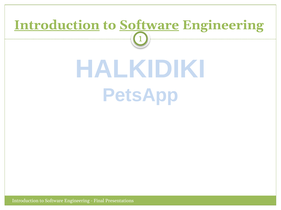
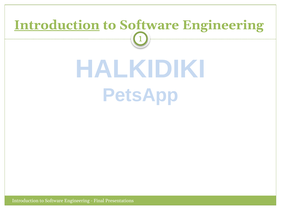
Software at (149, 25) underline: present -> none
